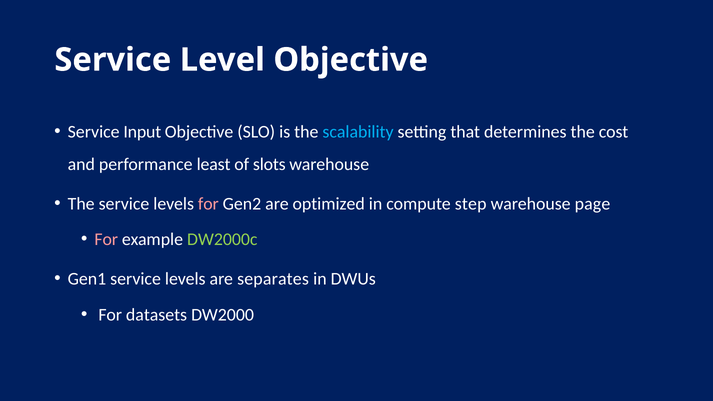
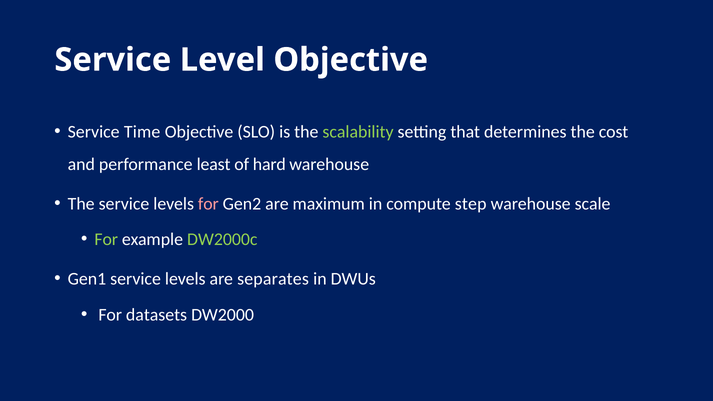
Input: Input -> Time
scalability colour: light blue -> light green
slots: slots -> hard
optimized: optimized -> maximum
page: page -> scale
For at (106, 239) colour: pink -> light green
